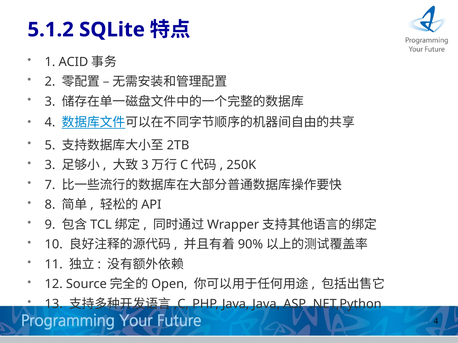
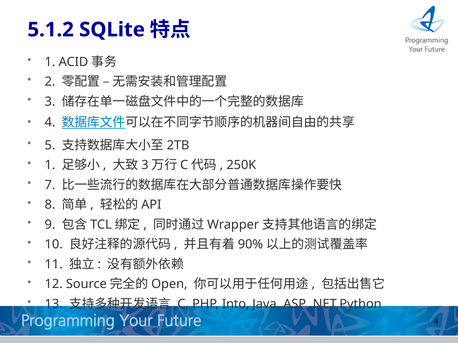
3 at (50, 165): 3 -> 1
PHP Java: Java -> Into
